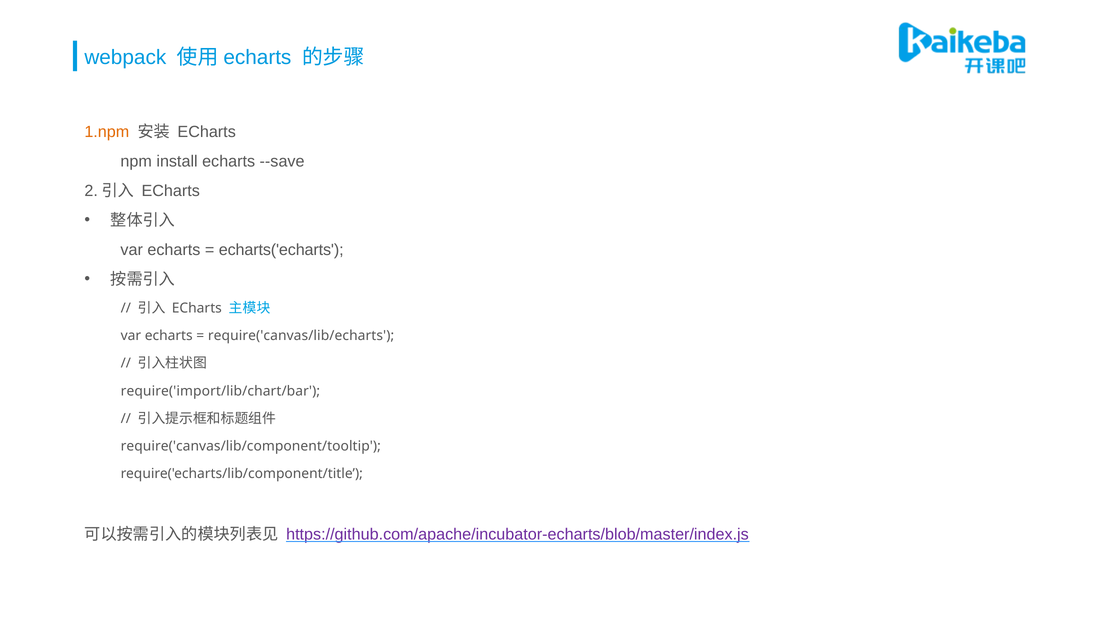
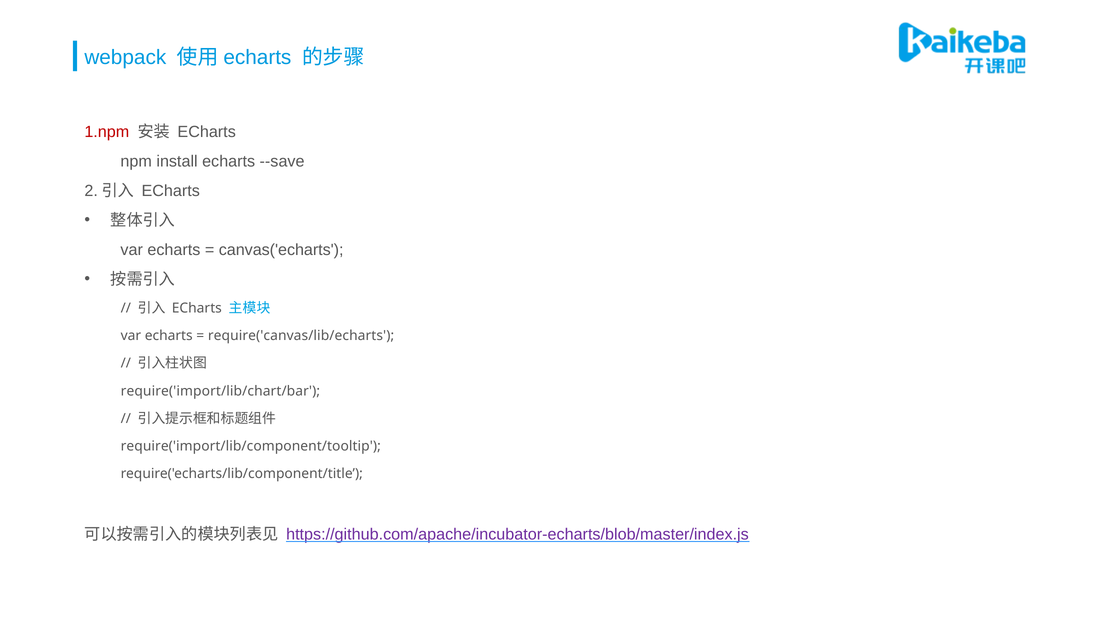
1.npm colour: orange -> red
echarts('echarts: echarts('echarts -> canvas('echarts
require('canvas/lib/component/tooltip: require('canvas/lib/component/tooltip -> require('import/lib/component/tooltip
